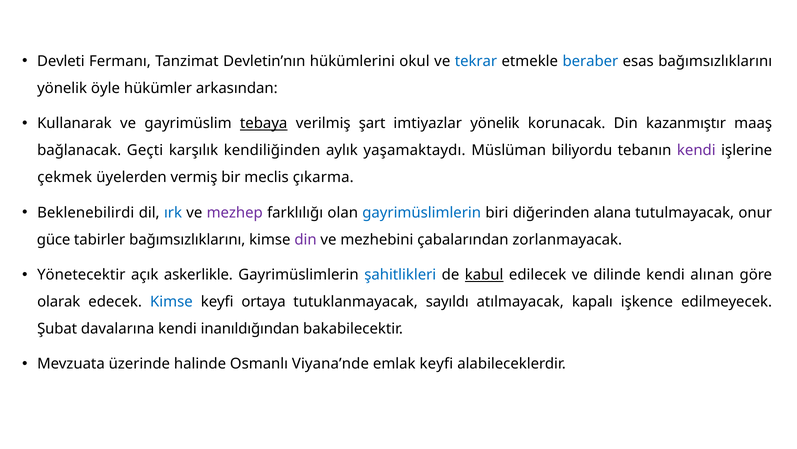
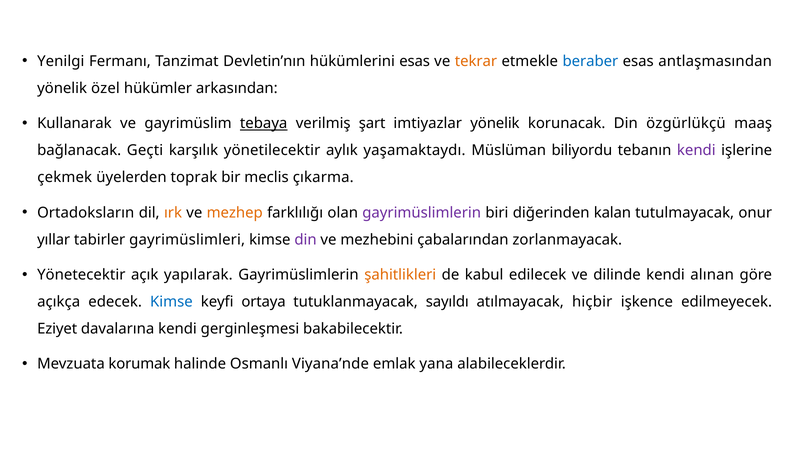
Devleti: Devleti -> Yenilgi
hükümlerini okul: okul -> esas
tekrar colour: blue -> orange
esas bağımsızlıklarını: bağımsızlıklarını -> antlaşmasından
öyle: öyle -> özel
kazanmıştır: kazanmıştır -> özgürlükçü
kendiliğinden: kendiliğinden -> yönetilecektir
vermiş: vermiş -> toprak
Beklenebilirdi: Beklenebilirdi -> Ortadoksların
ırk colour: blue -> orange
mezhep colour: purple -> orange
gayrimüslimlerin at (422, 212) colour: blue -> purple
alana: alana -> kalan
güce: güce -> yıllar
tabirler bağımsızlıklarını: bağımsızlıklarını -> gayrimüslimleri
askerlikle: askerlikle -> yapılarak
şahitlikleri colour: blue -> orange
kabul underline: present -> none
olarak: olarak -> açıkça
kapalı: kapalı -> hiçbir
Şubat: Şubat -> Eziyet
inanıldığından: inanıldığından -> gerginleşmesi
üzerinde: üzerinde -> korumak
emlak keyfi: keyfi -> yana
